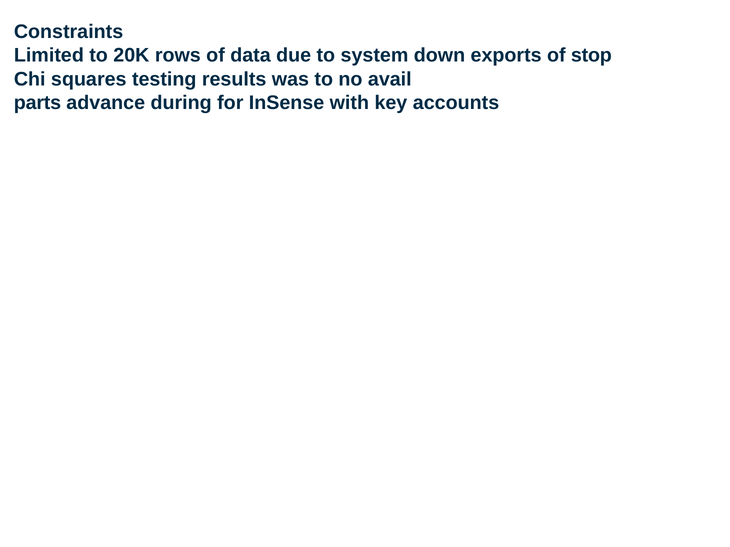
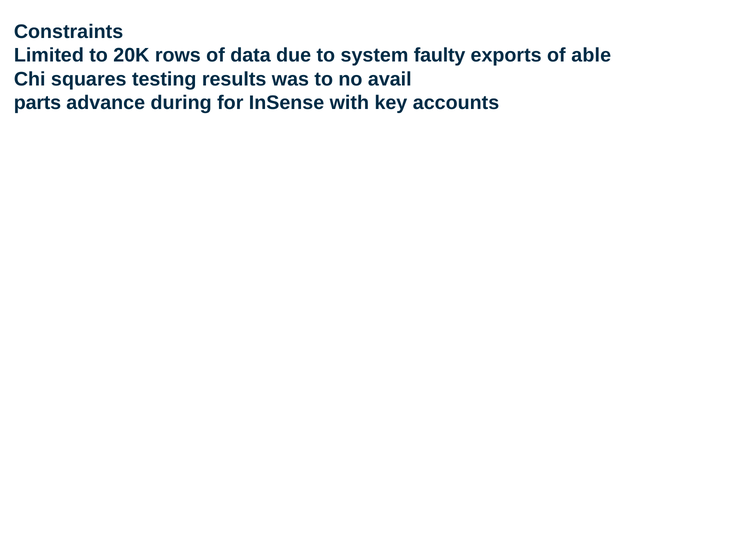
down: down -> faulty
stop: stop -> able
